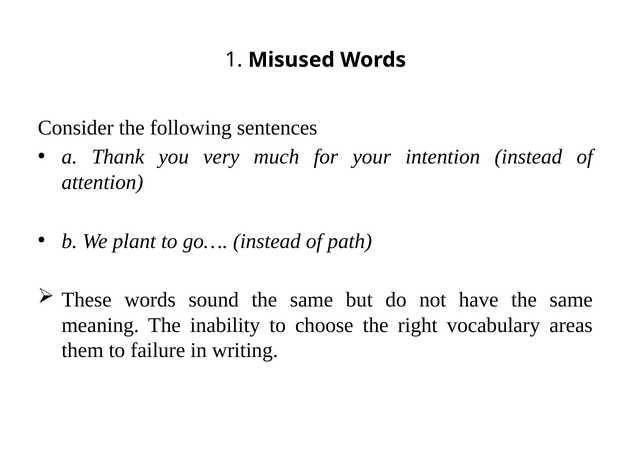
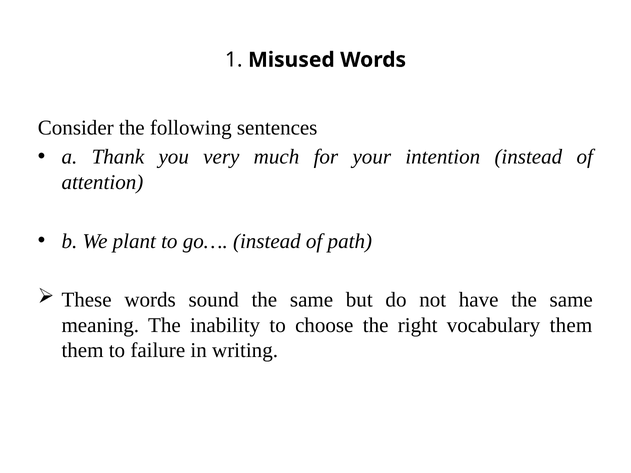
vocabulary areas: areas -> them
